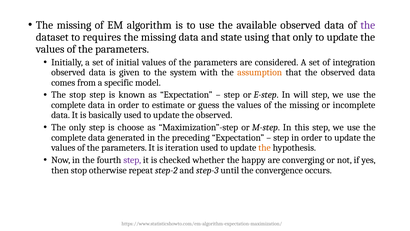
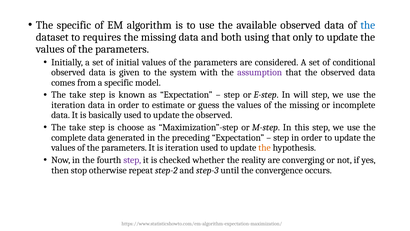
missing at (74, 25): missing -> specific
the at (368, 25) colour: purple -> blue
state: state -> both
integration: integration -> conditional
assumption colour: orange -> purple
stop at (78, 95): stop -> take
complete at (68, 105): complete -> iteration
only at (77, 127): only -> take
happy: happy -> reality
